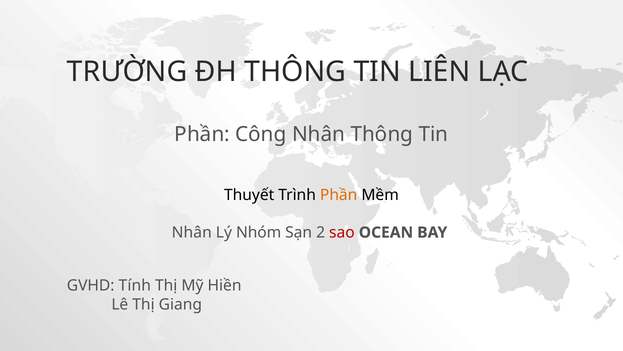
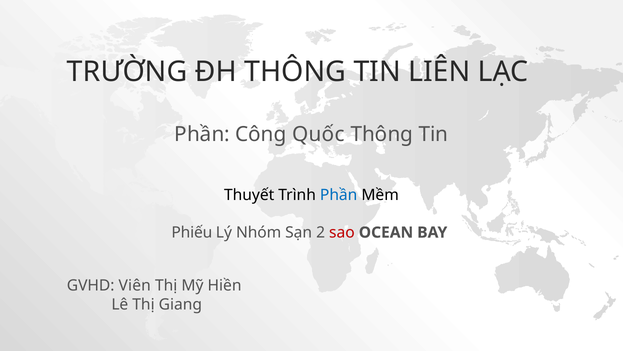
Công Nhân: Nhân -> Quốc
Phần at (339, 195) colour: orange -> blue
Nhân at (192, 232): Nhân -> Phiếu
Tính: Tính -> Viên
